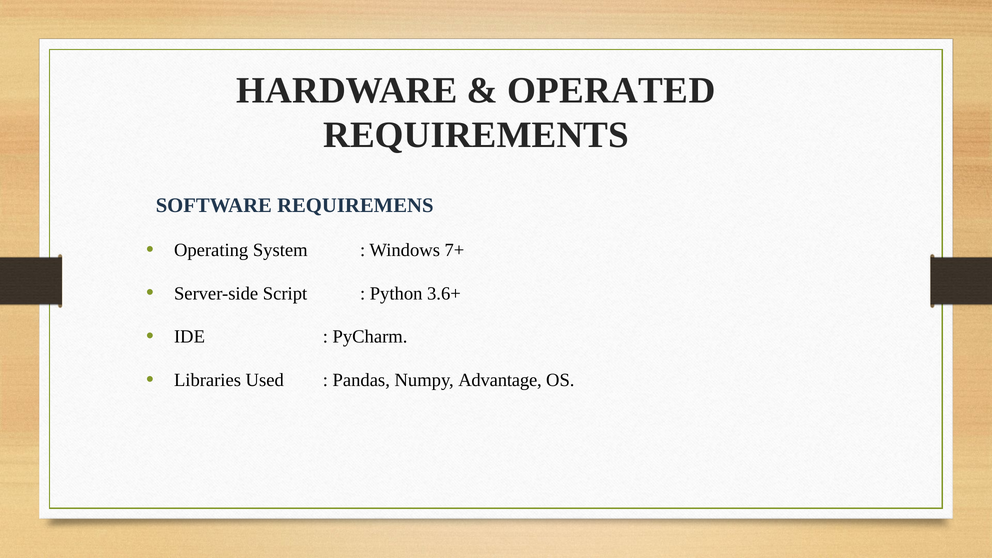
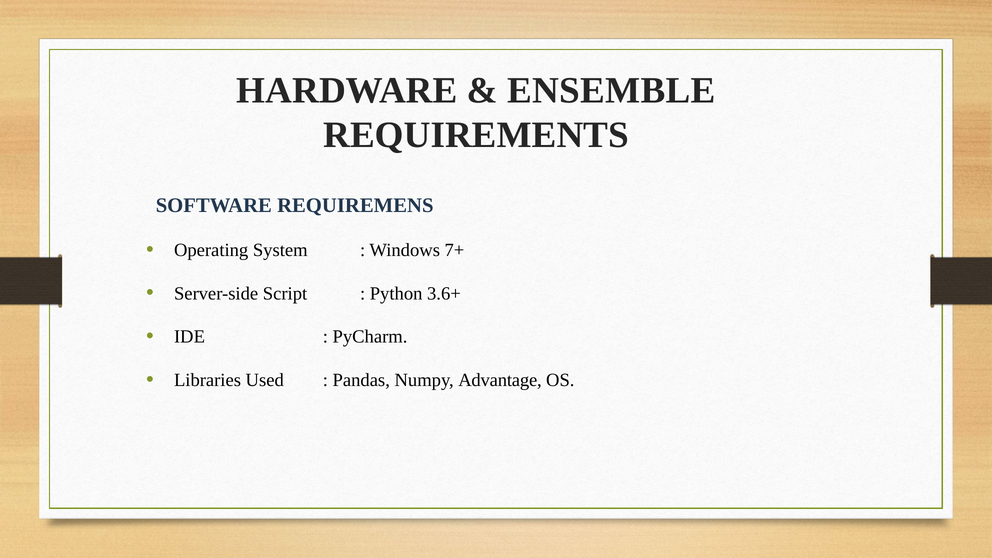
OPERATED: OPERATED -> ENSEMBLE
